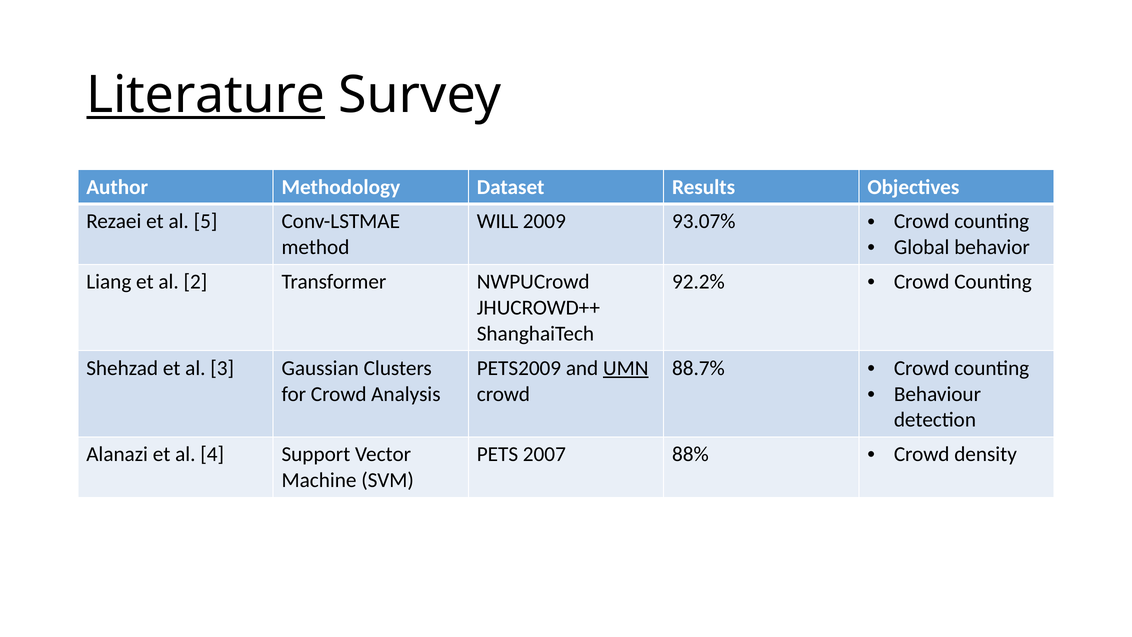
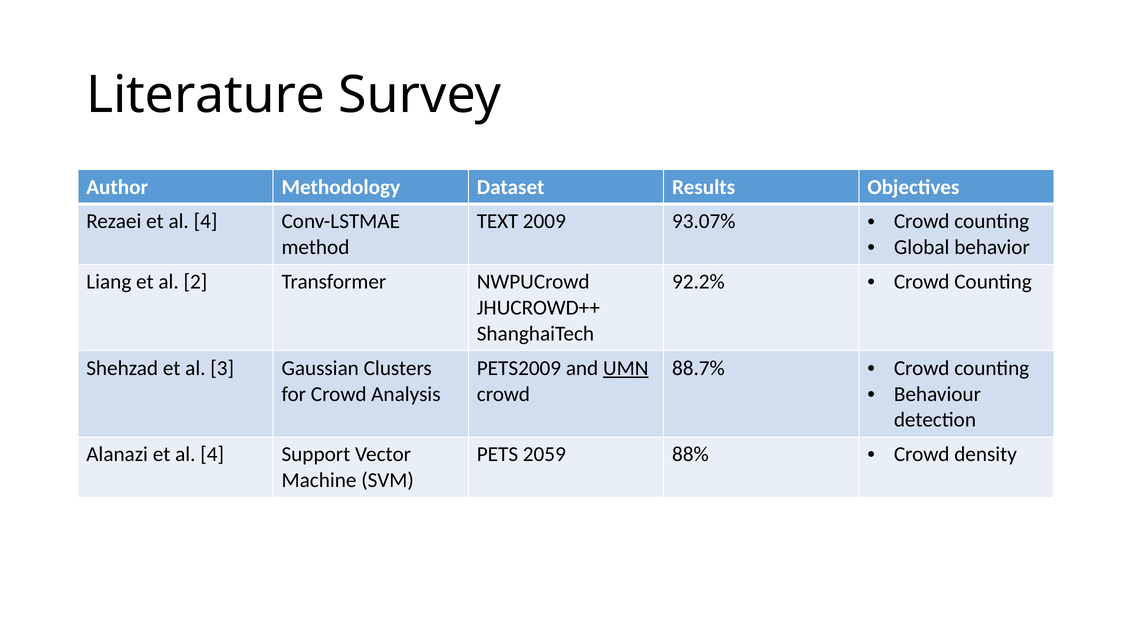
Literature underline: present -> none
Rezaei et al 5: 5 -> 4
WILL: WILL -> TEXT
2007: 2007 -> 2059
